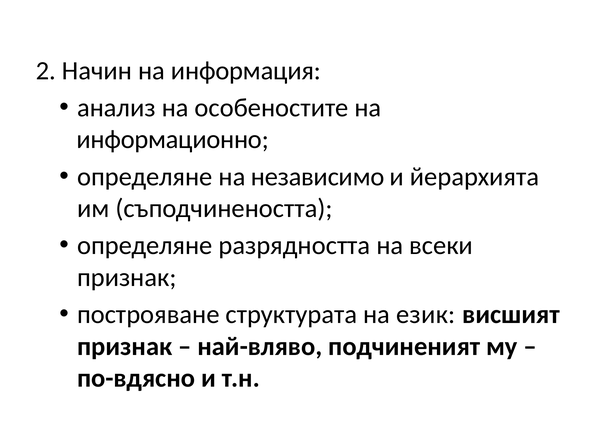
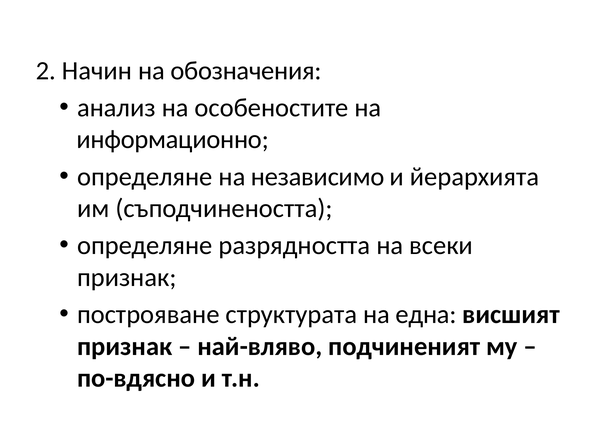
информация: информация -> обозначения
език: език -> една
